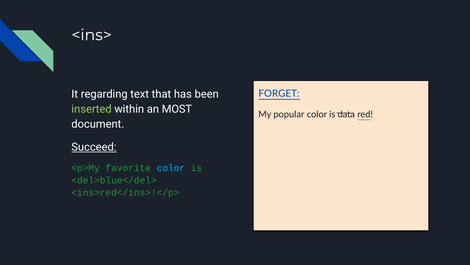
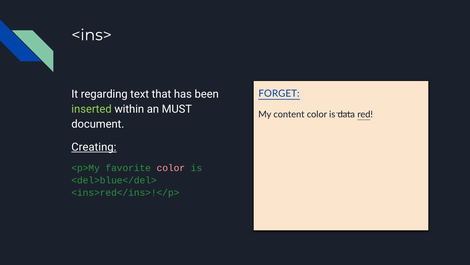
MOST: MOST -> MUST
popular: popular -> content
Succeed: Succeed -> Creating
color at (171, 167) colour: light blue -> pink
